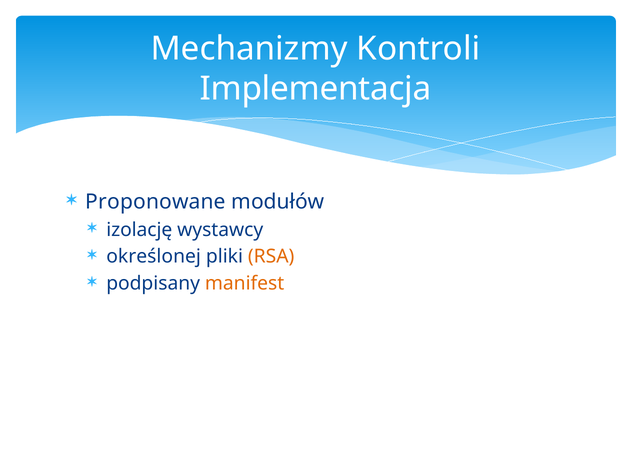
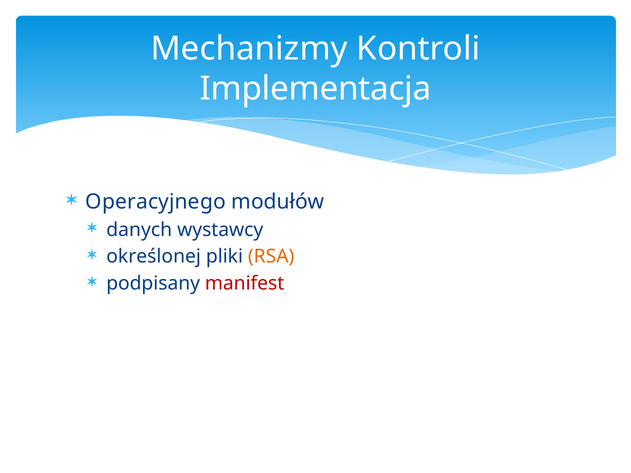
Proponowane: Proponowane -> Operacyjnego
izolację: izolację -> danych
manifest colour: orange -> red
